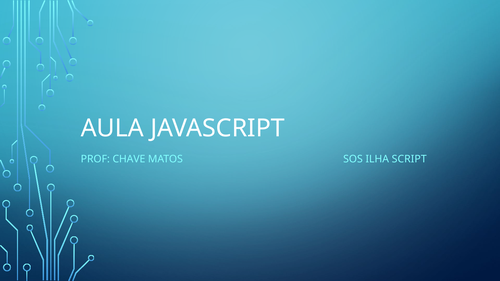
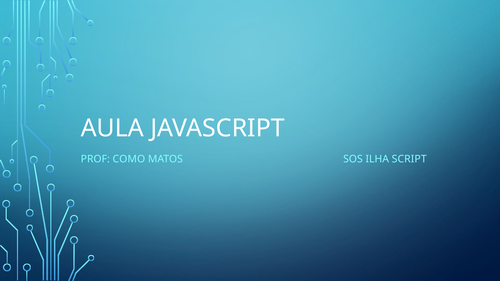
CHAVE: CHAVE -> COMO
